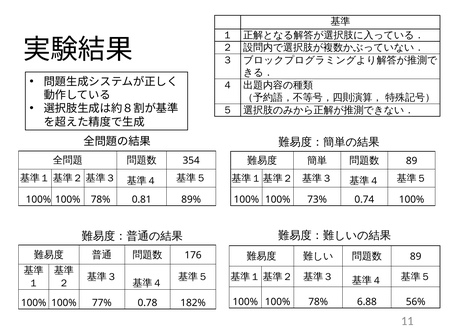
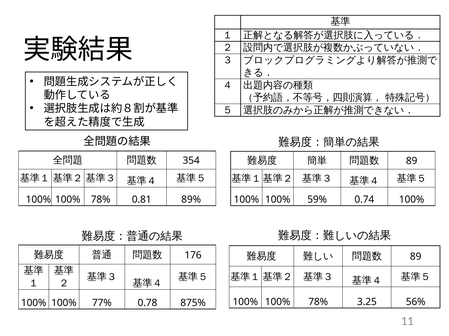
73%: 73% -> 59%
6.88: 6.88 -> 3.25
182%: 182% -> 875%
